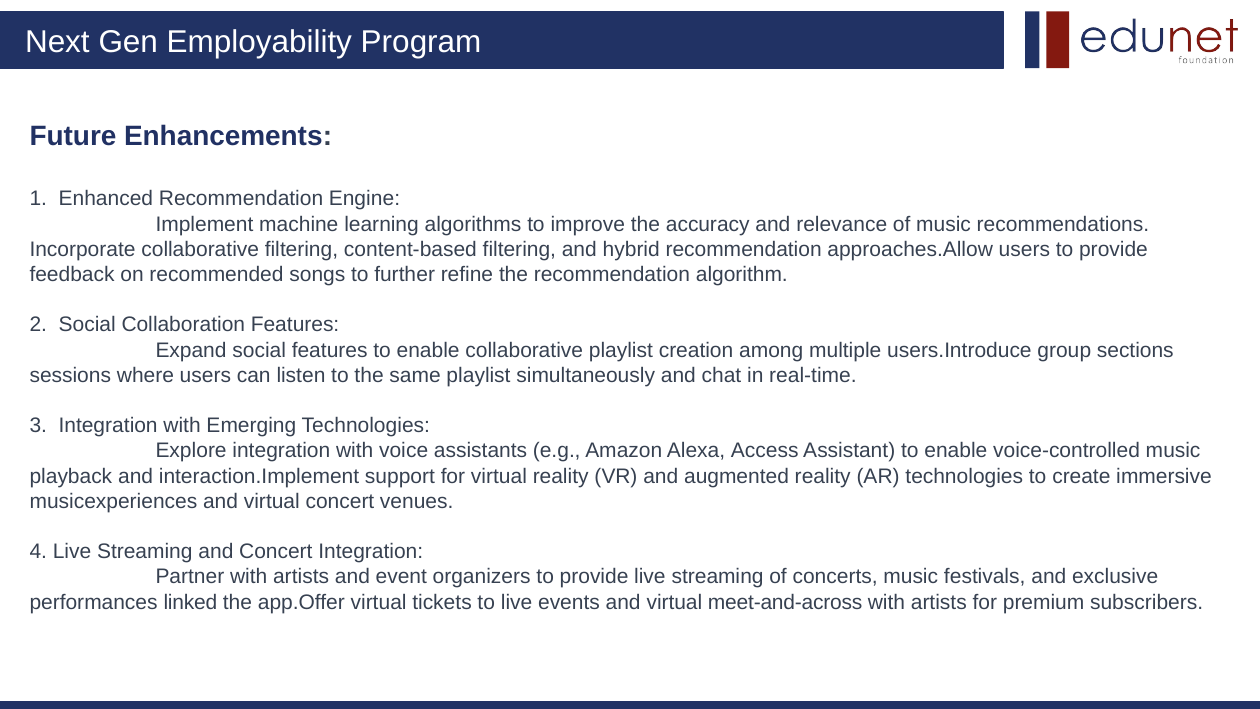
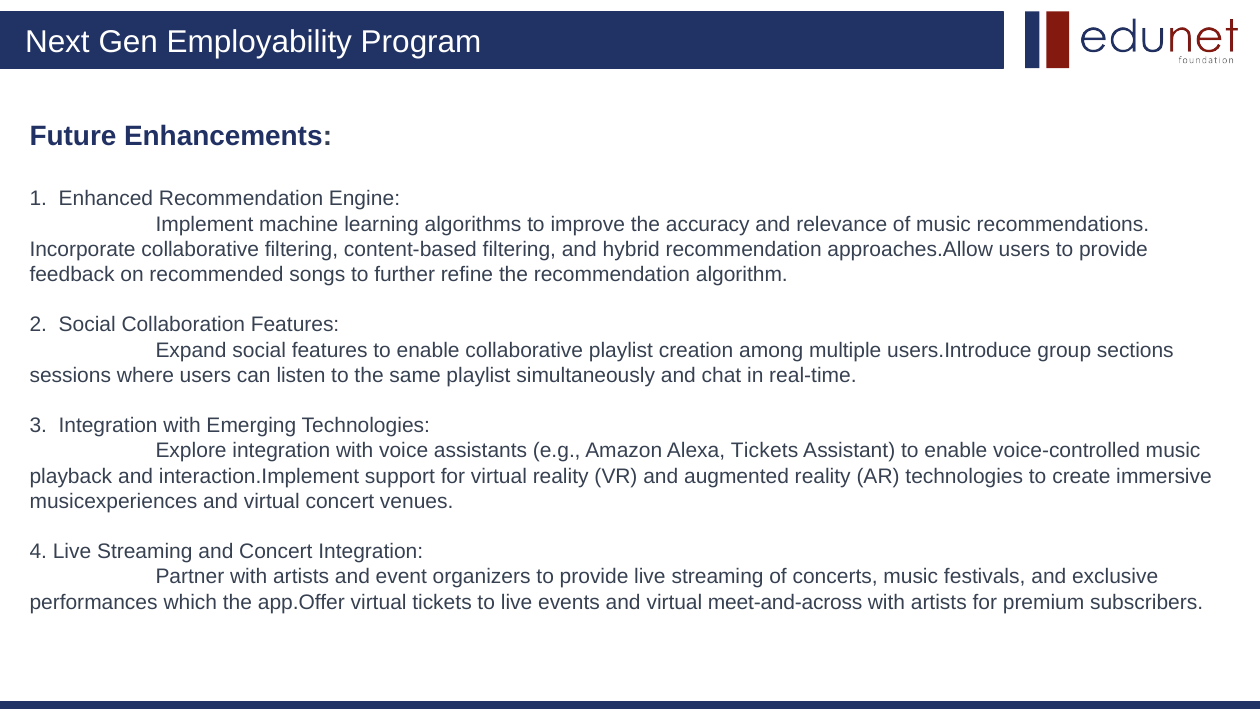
Alexa Access: Access -> Tickets
linked: linked -> which
